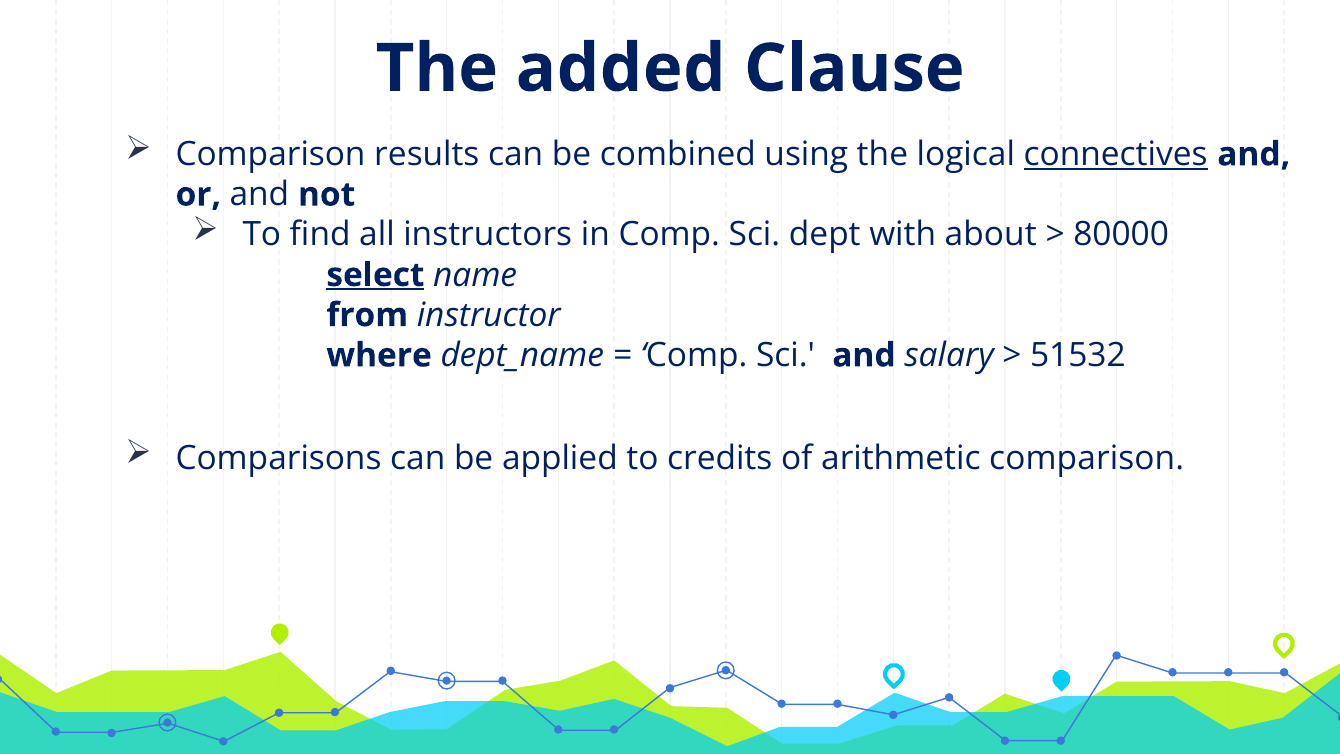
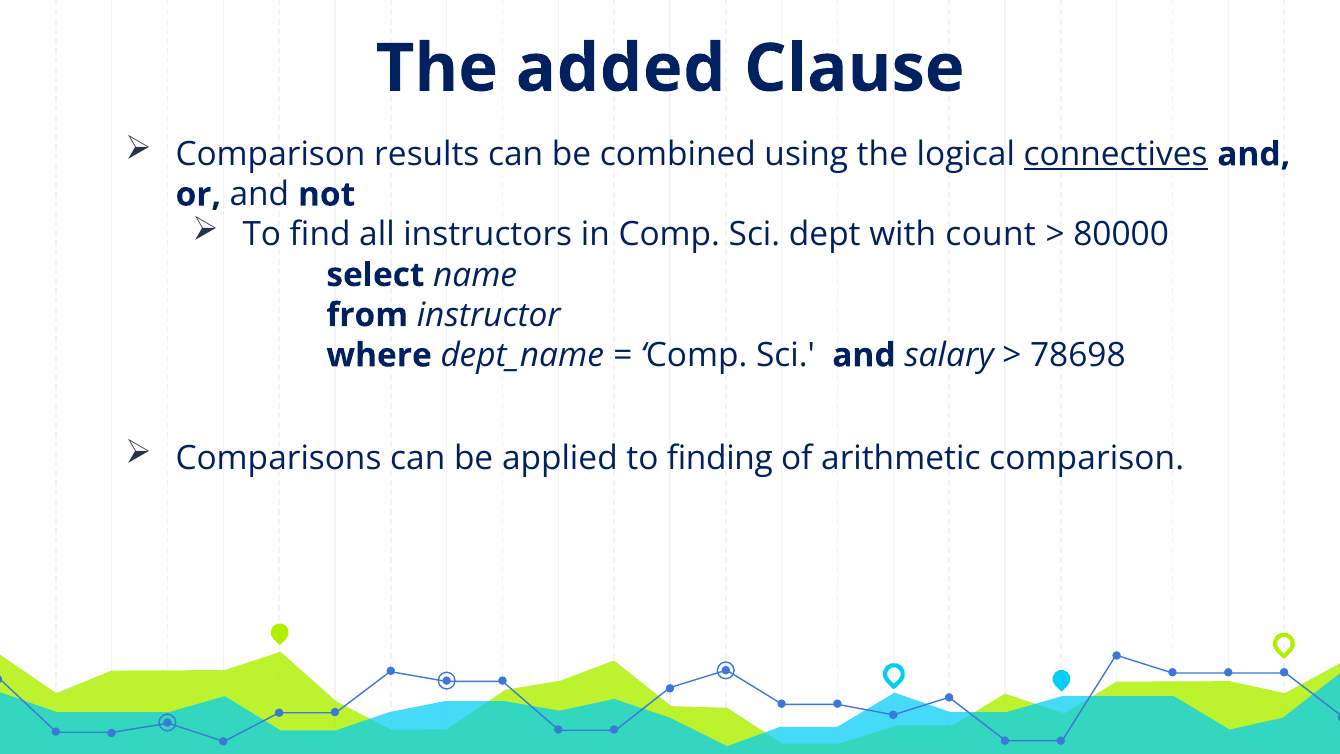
about: about -> count
select underline: present -> none
51532: 51532 -> 78698
credits: credits -> finding
